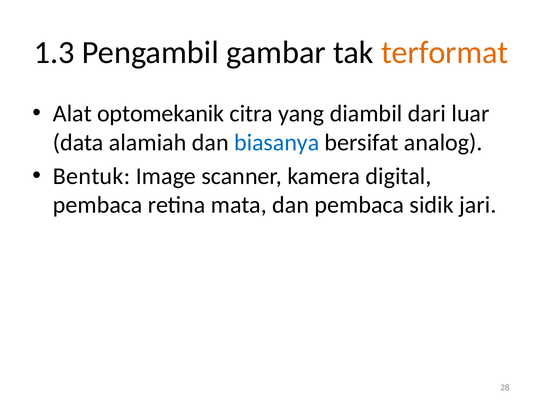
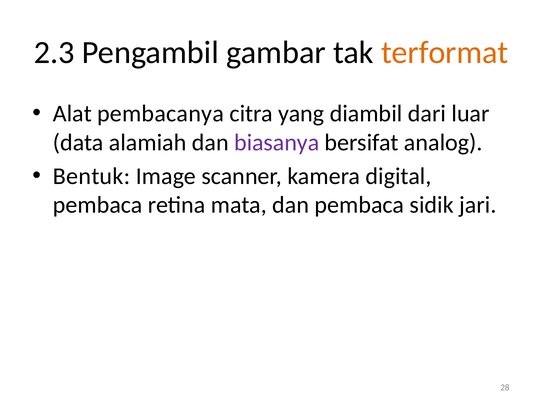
1.3: 1.3 -> 2.3
optomekanik: optomekanik -> pembacanya
biasanya colour: blue -> purple
